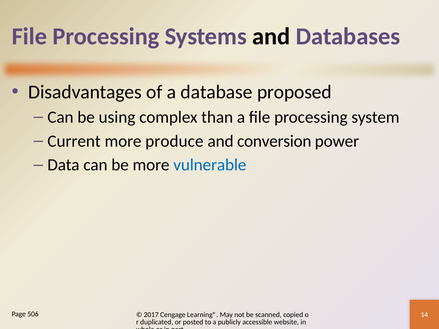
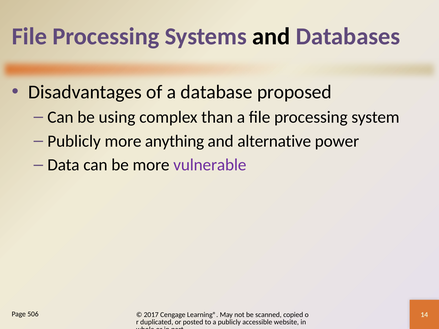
Current at (74, 141): Current -> Publicly
produce: produce -> anything
conversion: conversion -> alternative
vulnerable colour: blue -> purple
